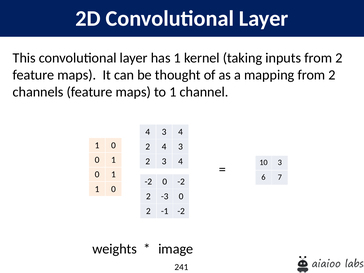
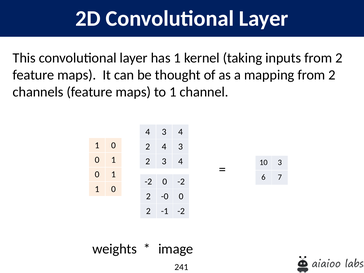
-3: -3 -> -0
